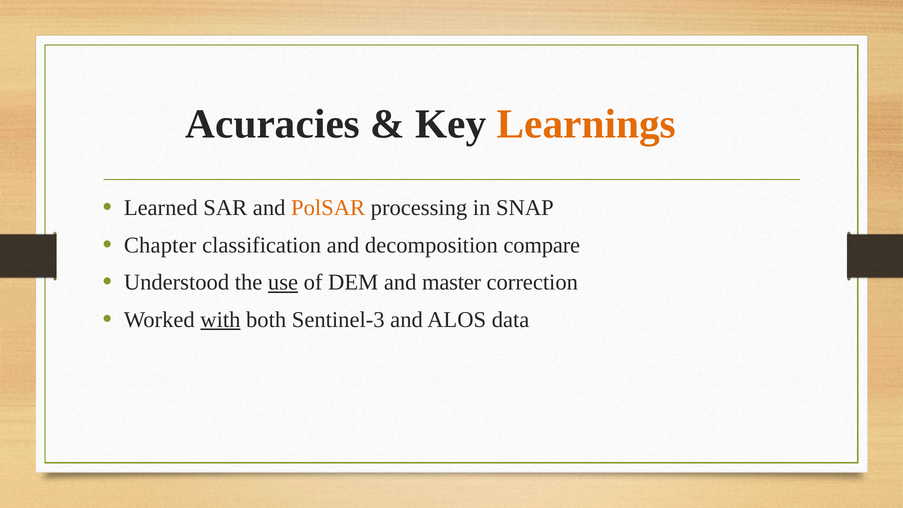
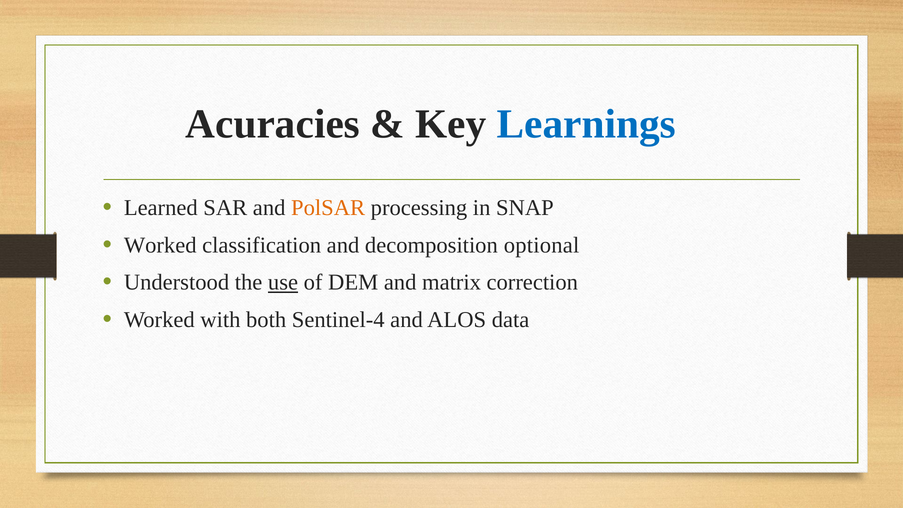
Learnings colour: orange -> blue
Chapter at (160, 245): Chapter -> Worked
compare: compare -> optional
master: master -> matrix
with underline: present -> none
Sentinel-3: Sentinel-3 -> Sentinel-4
